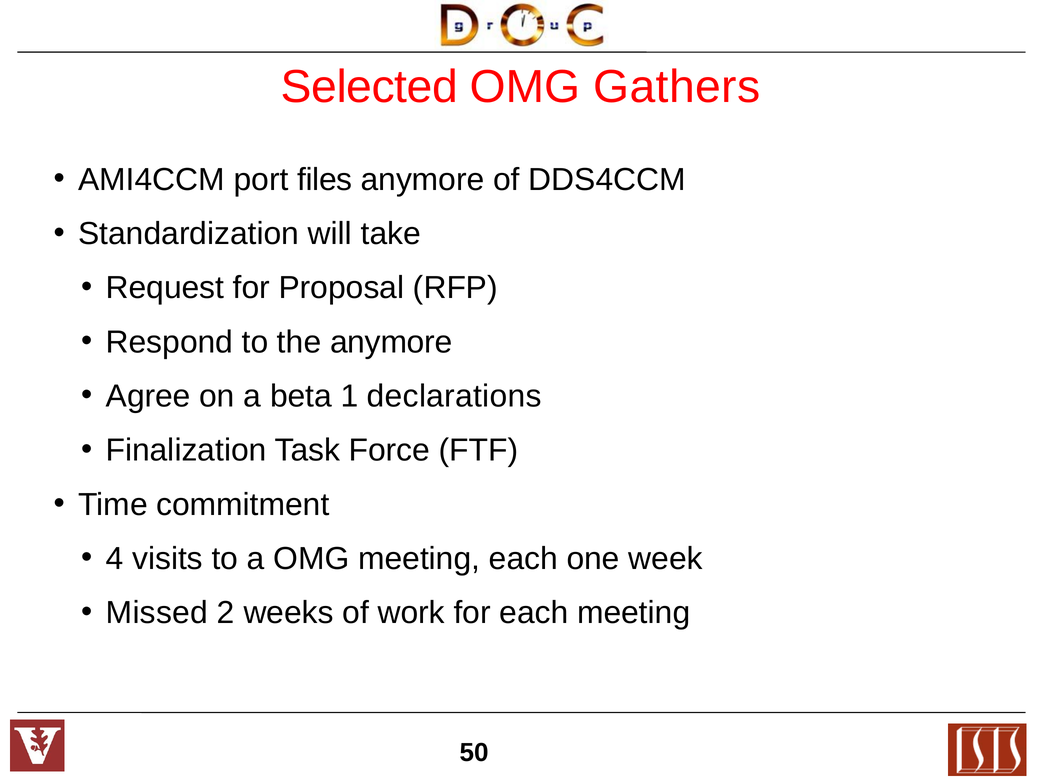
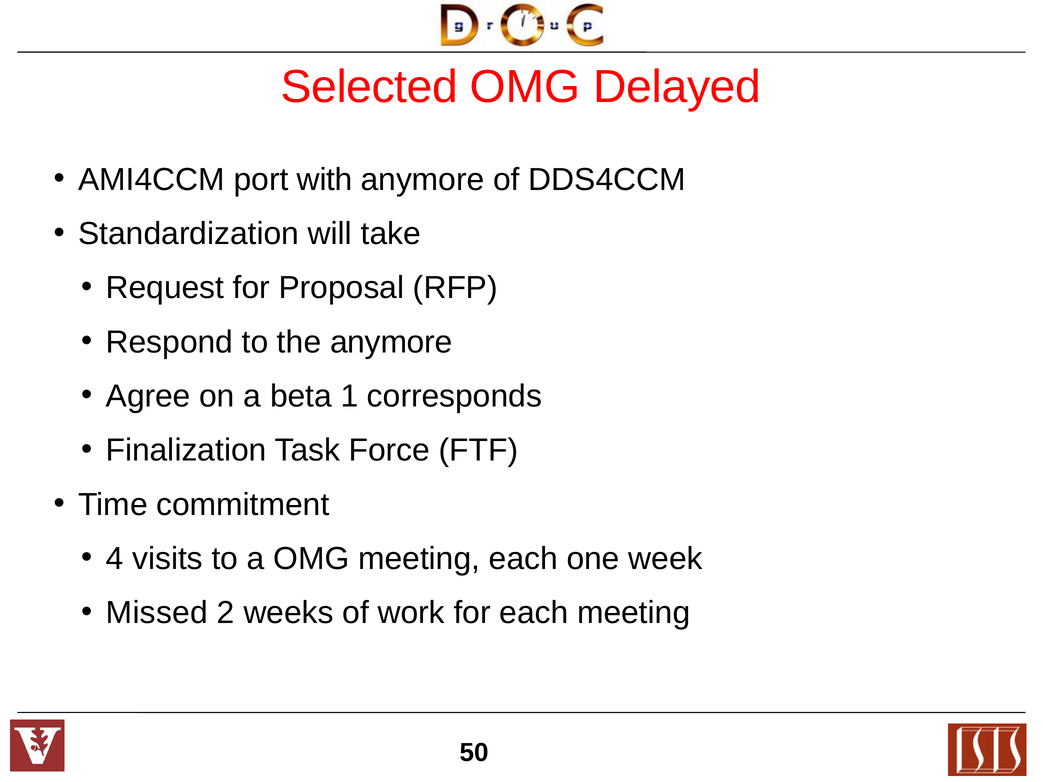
Gathers: Gathers -> Delayed
files: files -> with
declarations: declarations -> corresponds
